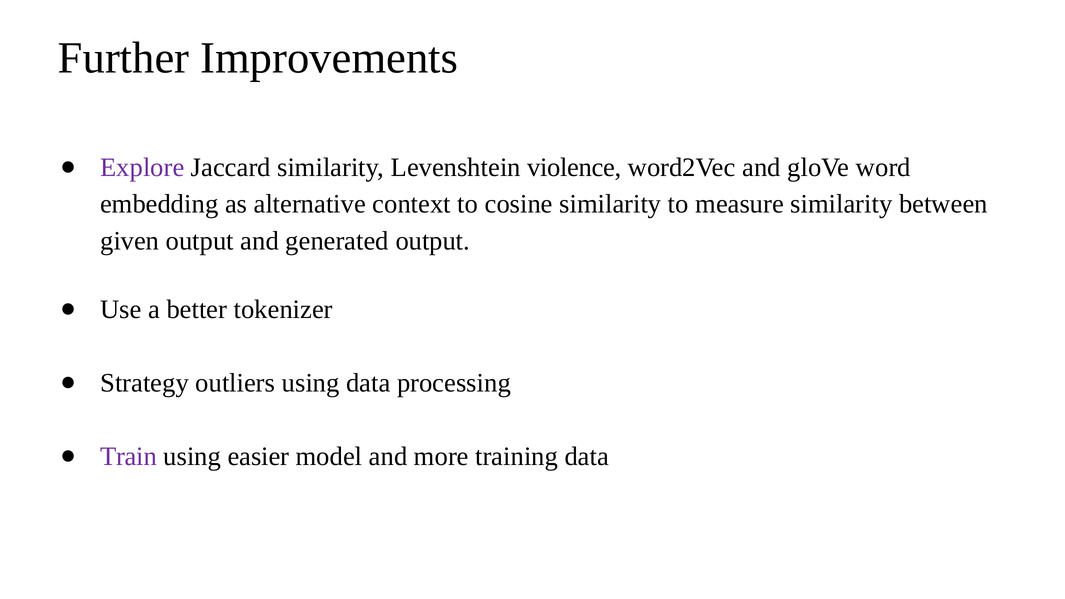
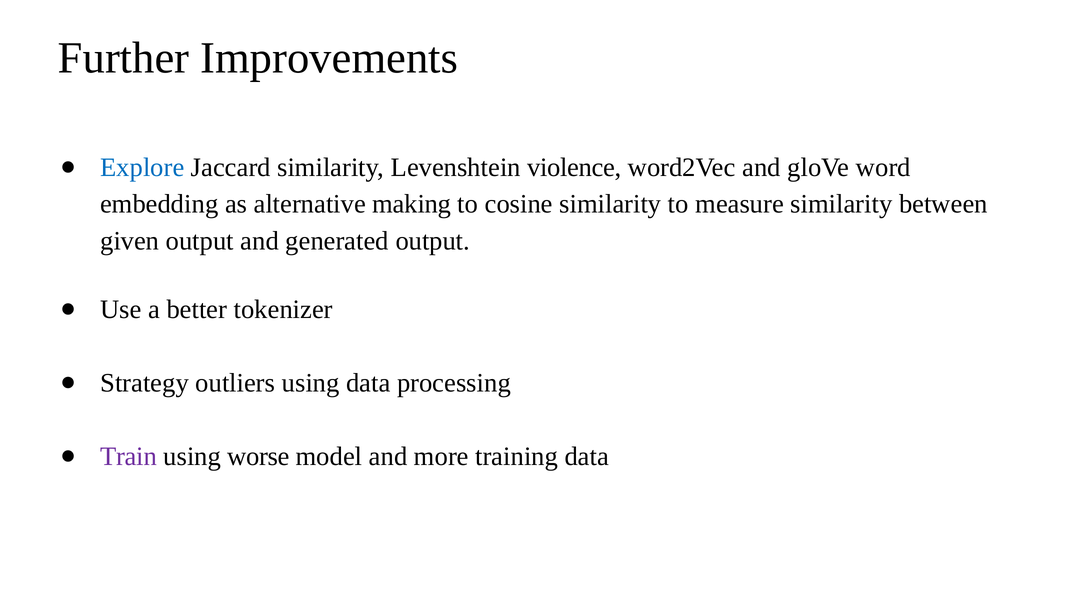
Explore colour: purple -> blue
context: context -> making
easier: easier -> worse
